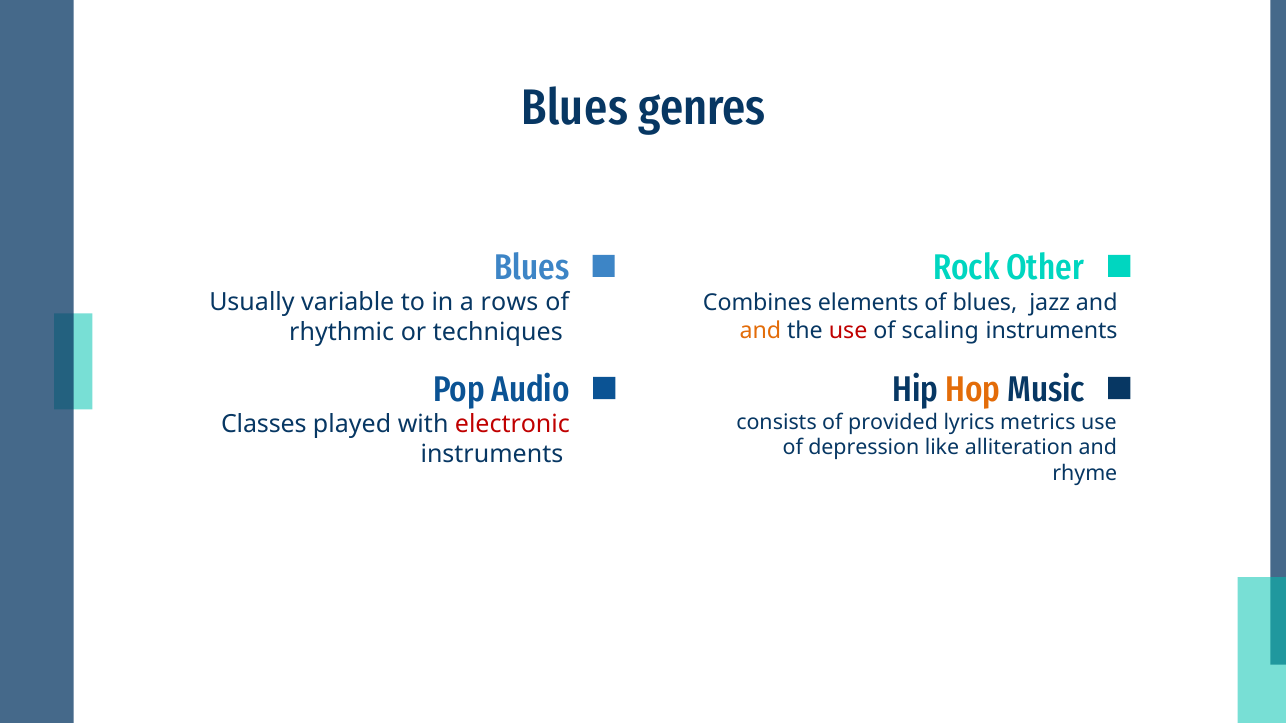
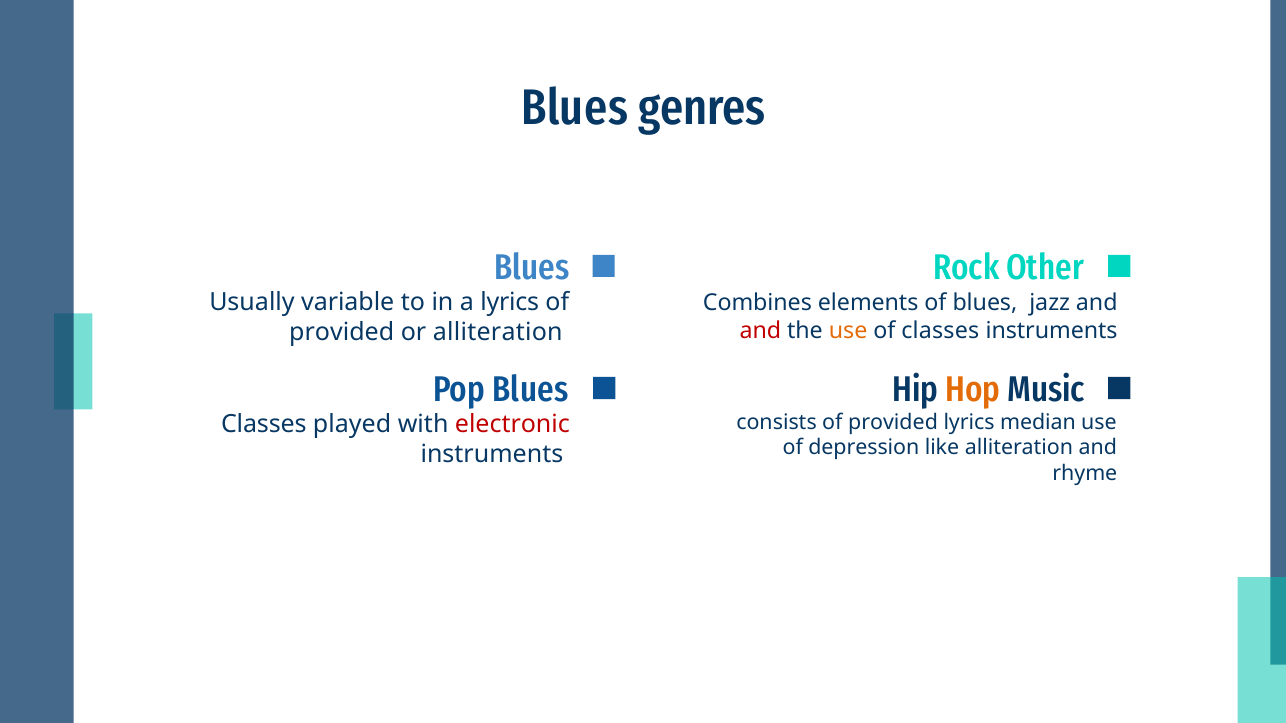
a rows: rows -> lyrics
and at (760, 331) colour: orange -> red
use at (848, 331) colour: red -> orange
of scaling: scaling -> classes
rhythmic at (342, 332): rhythmic -> provided
or techniques: techniques -> alliteration
Pop Audio: Audio -> Blues
metrics: metrics -> median
